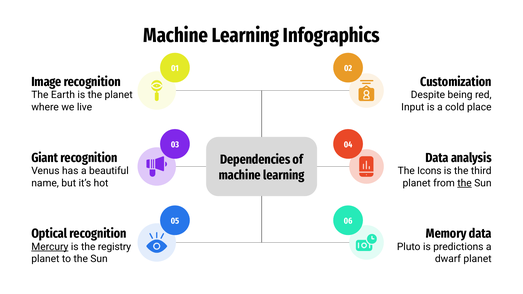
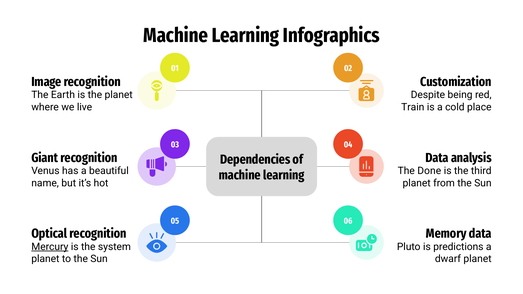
Input: Input -> Train
Icons: Icons -> Done
the at (465, 183) underline: present -> none
registry: registry -> system
